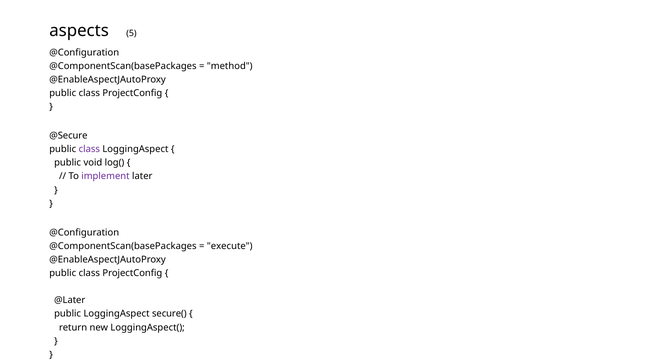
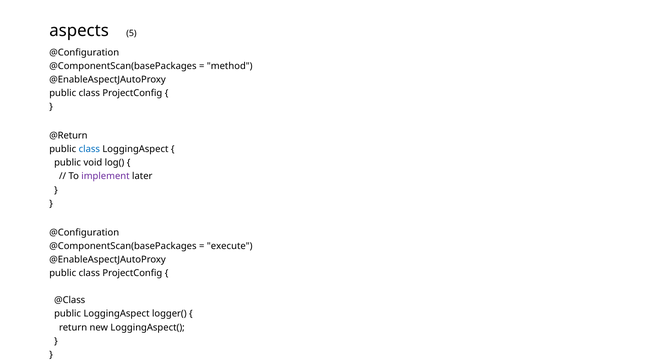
@Secure: @Secure -> @Return
class at (89, 149) colour: purple -> blue
@Later: @Later -> @Class
secure(: secure( -> logger(
